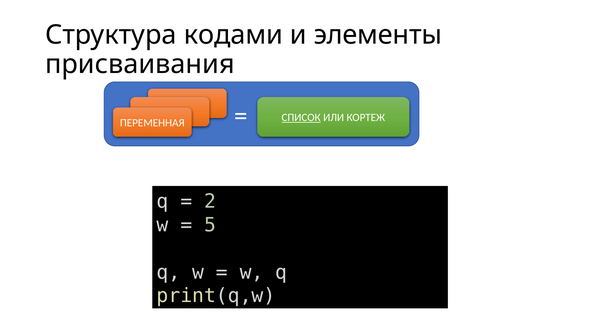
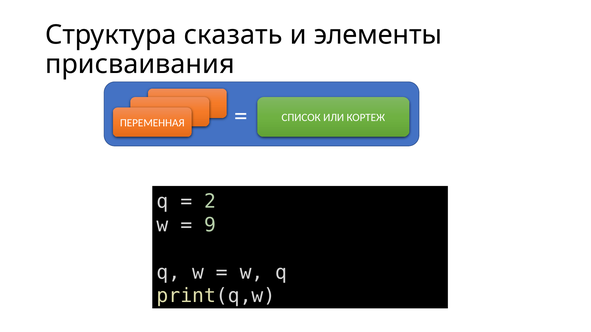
кодами: кодами -> сказать
СПИСОК underline: present -> none
5: 5 -> 9
